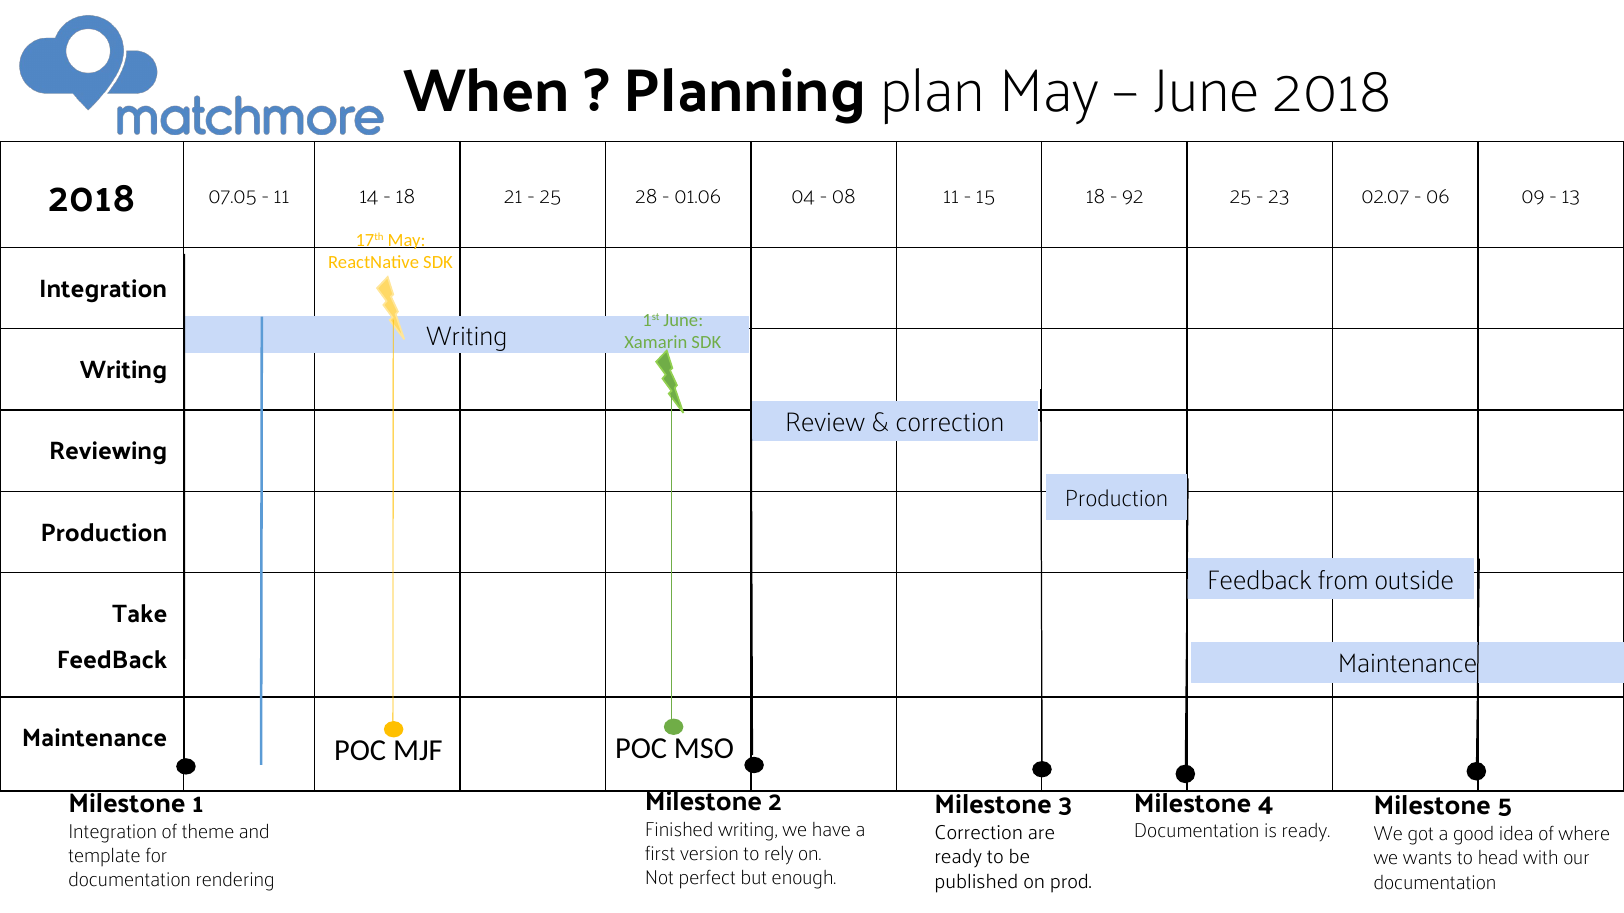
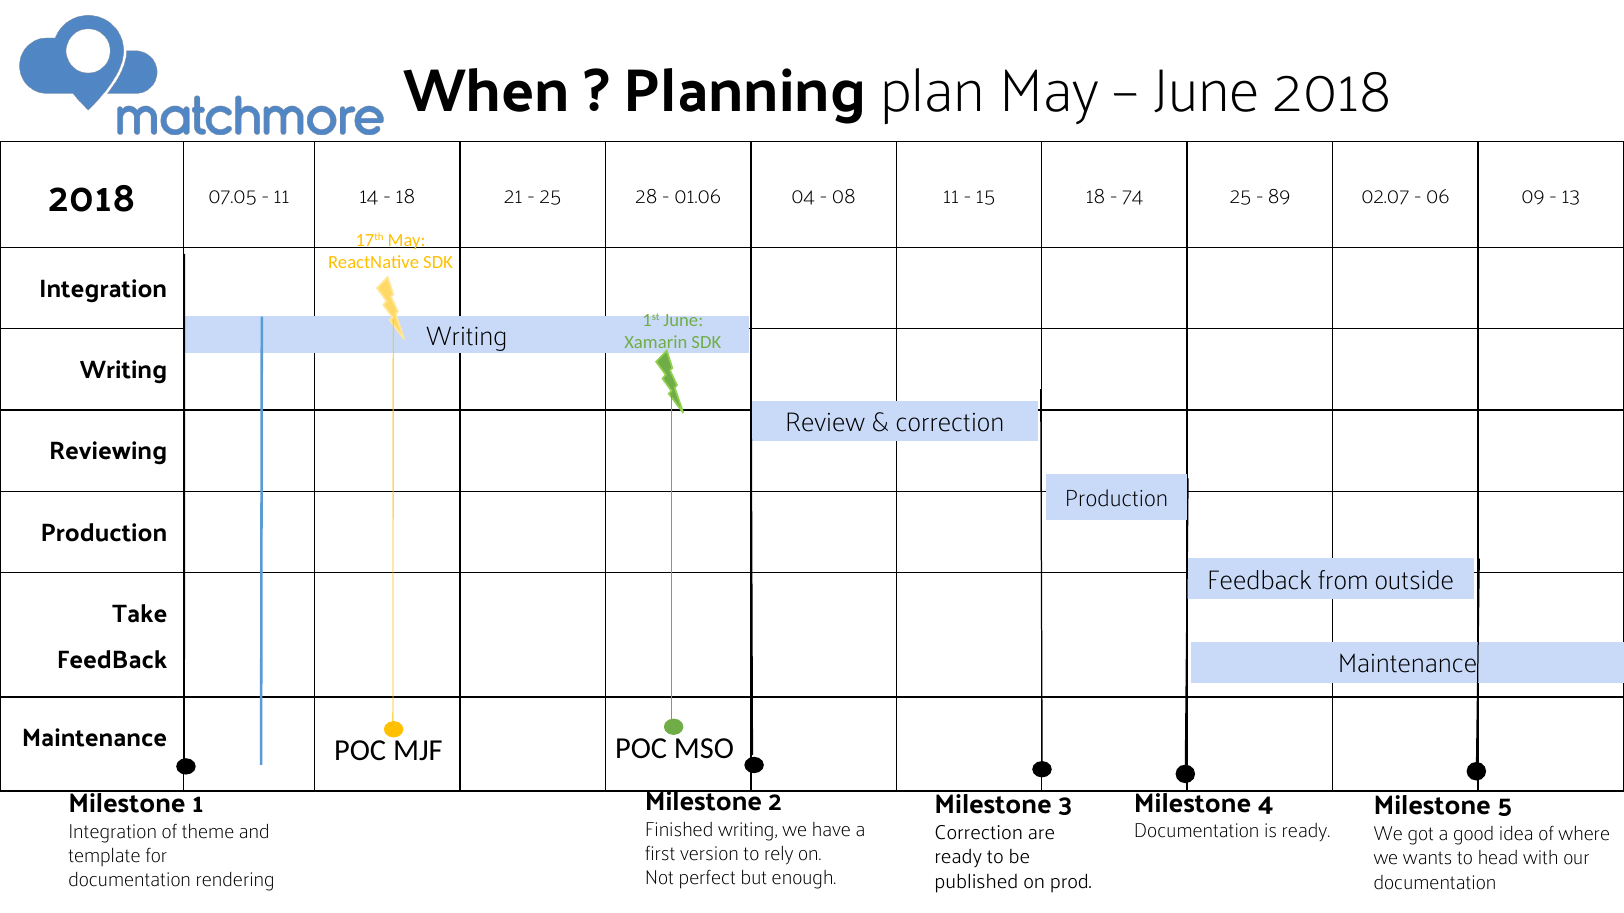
92: 92 -> 74
23: 23 -> 89
